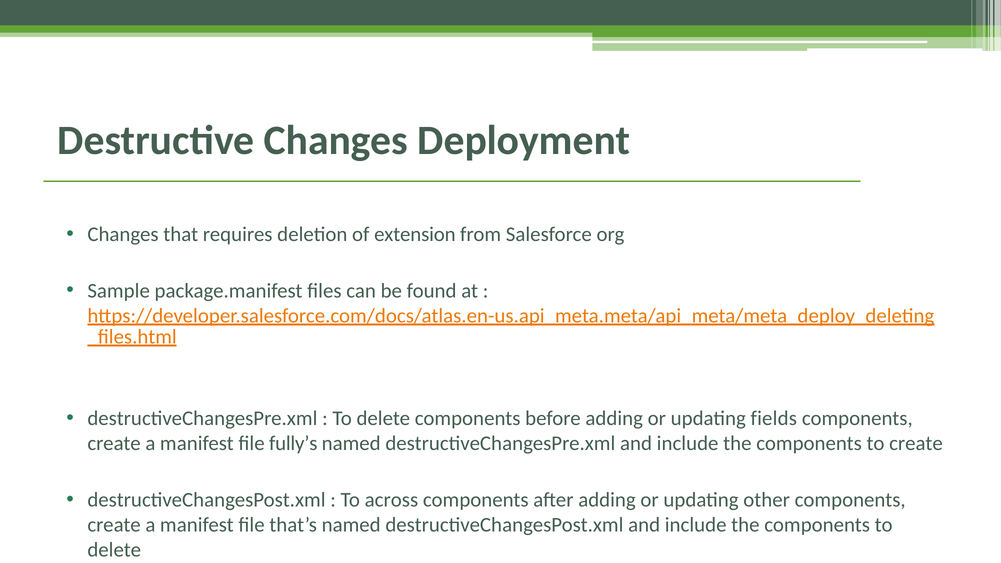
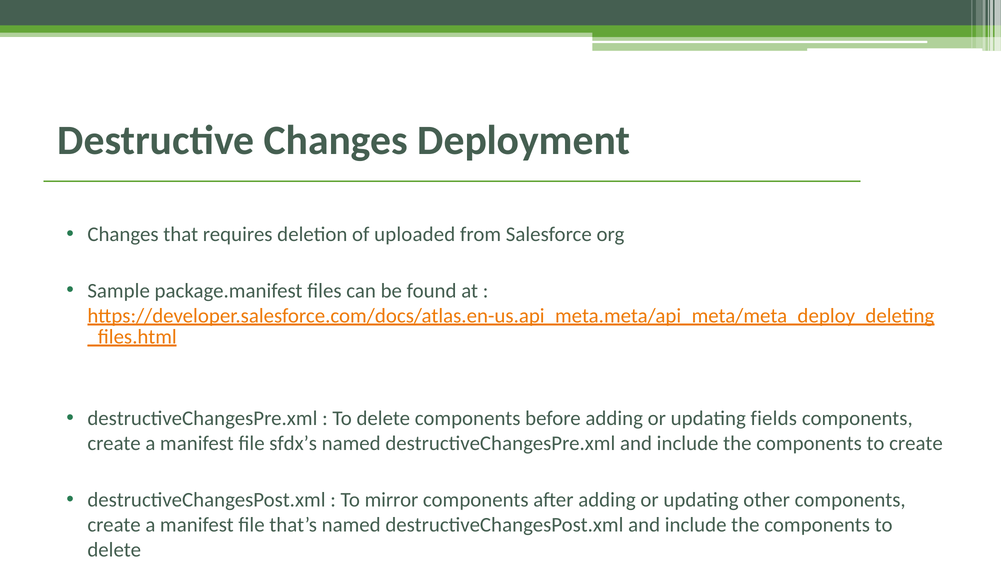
extension: extension -> uploaded
fully’s: fully’s -> sfdx’s
across: across -> mirror
